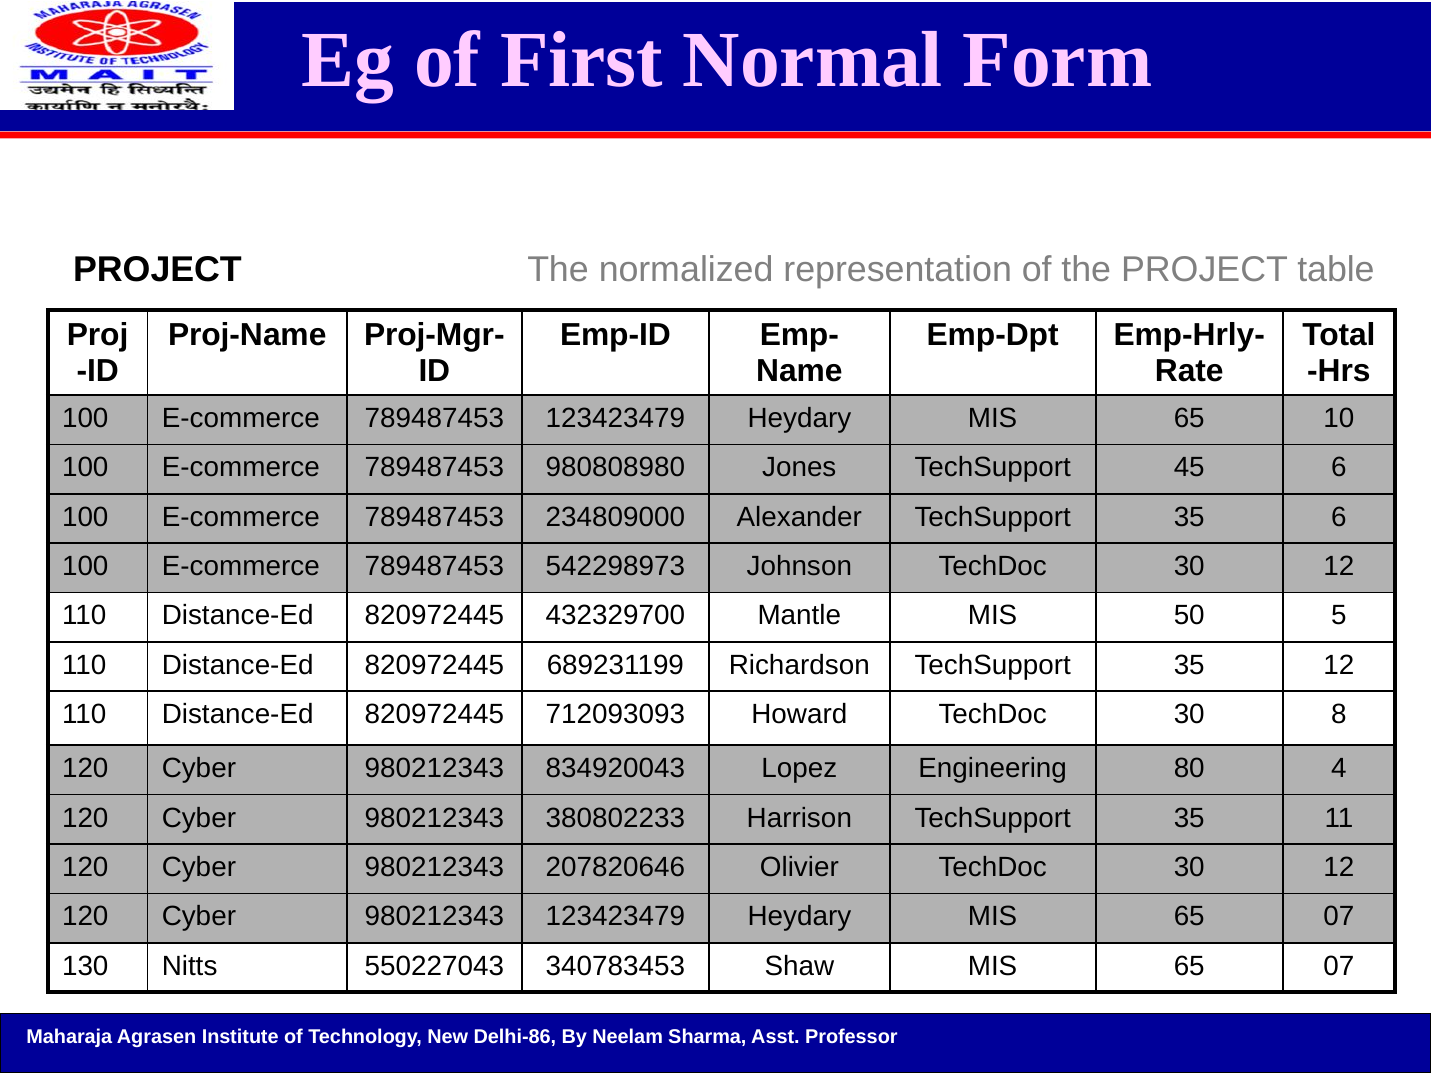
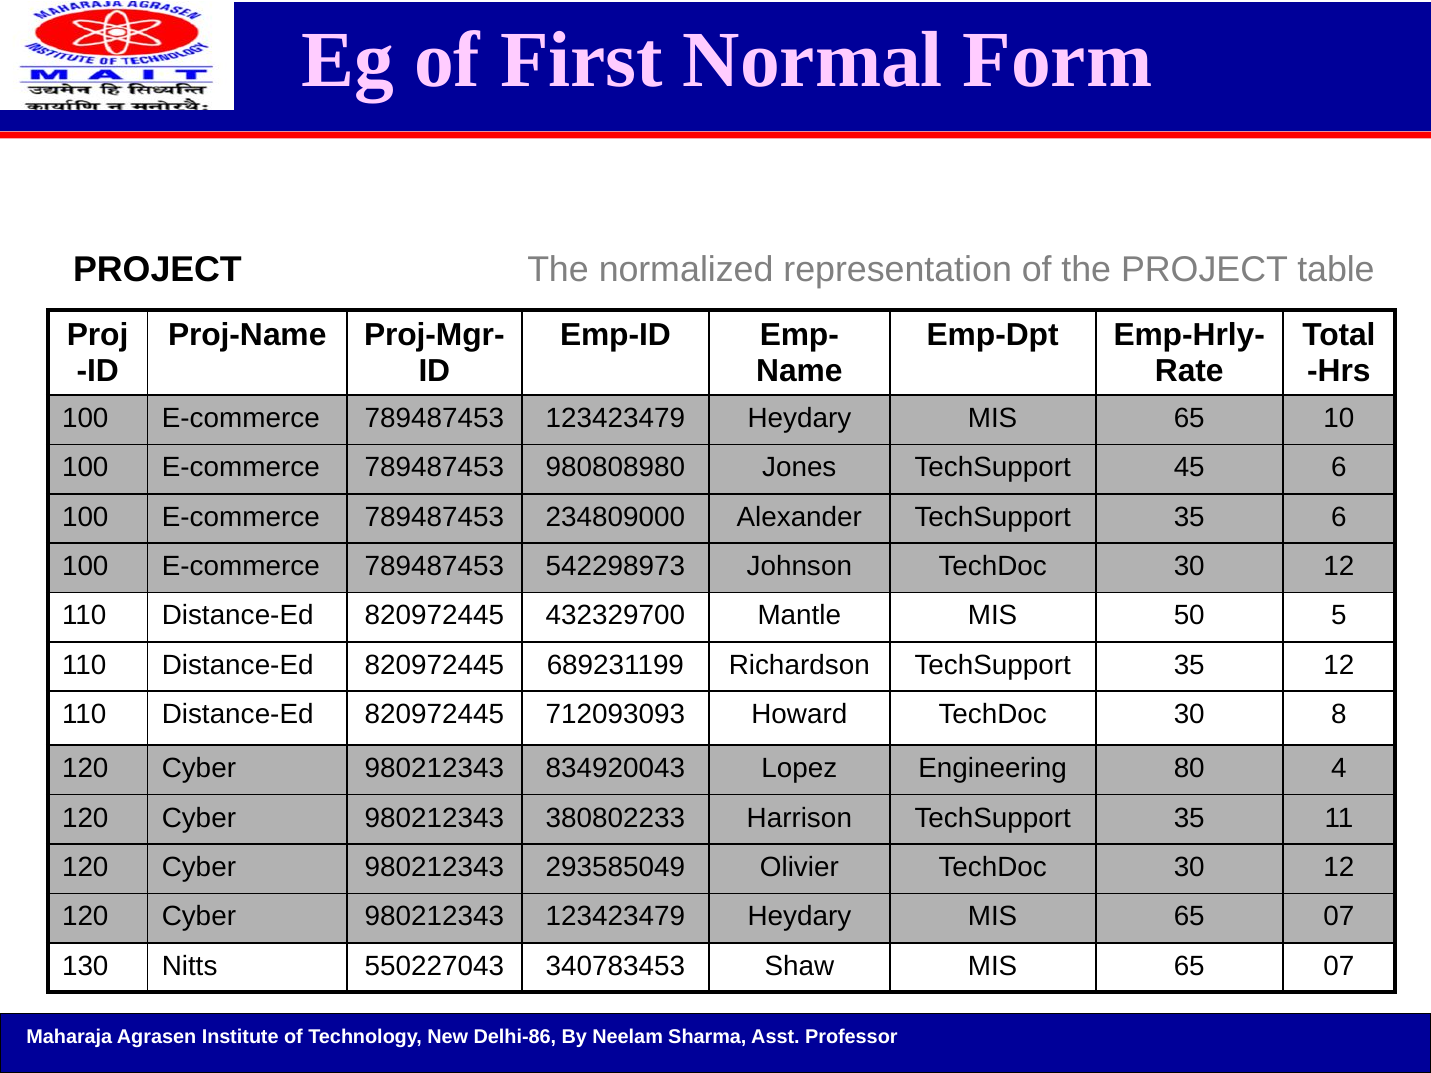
207820646: 207820646 -> 293585049
